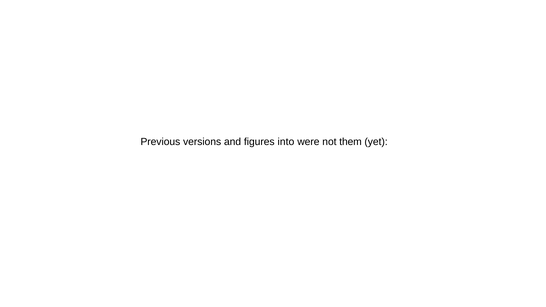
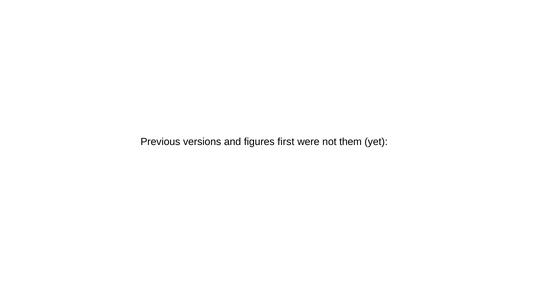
into: into -> first
